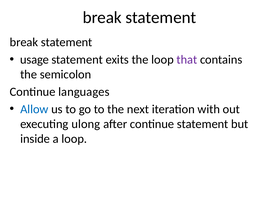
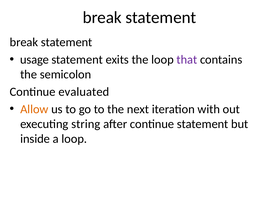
languages: languages -> evaluated
Allow colour: blue -> orange
ulong: ulong -> string
